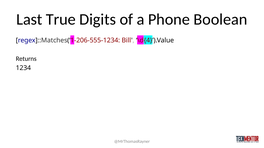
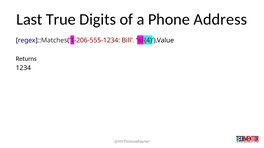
Boolean: Boolean -> Address
